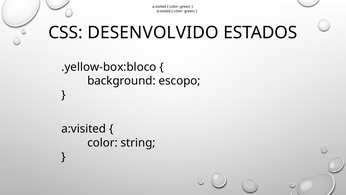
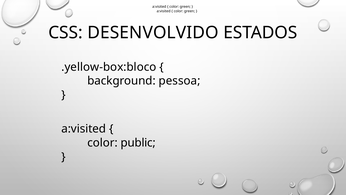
escopo: escopo -> pessoa
string: string -> public
